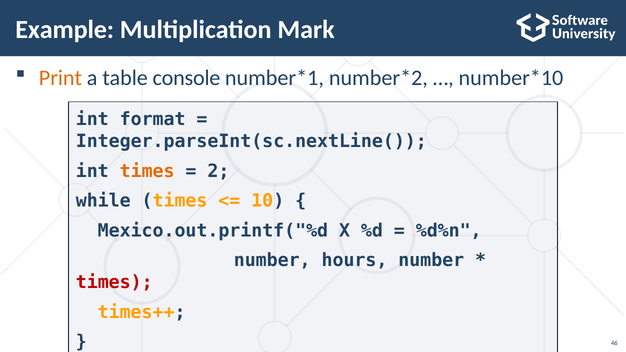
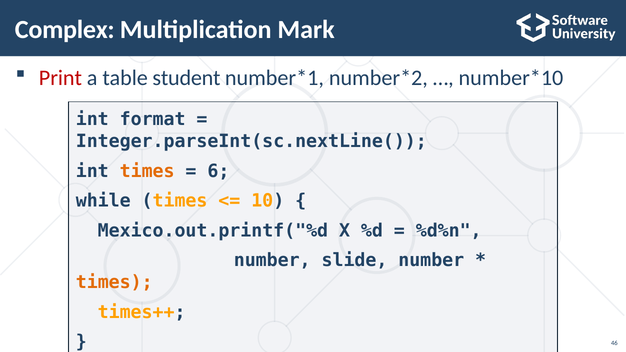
Example: Example -> Complex
Print colour: orange -> red
console: console -> student
2: 2 -> 6
hours: hours -> slide
times at (114, 282) colour: red -> orange
